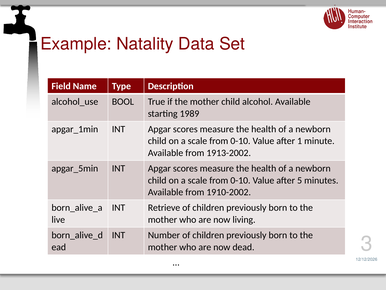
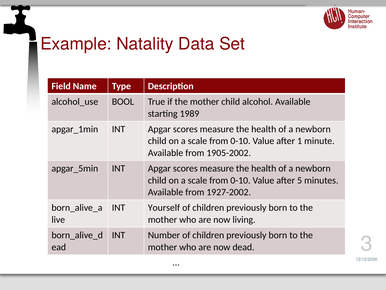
1913-2002: 1913-2002 -> 1905-2002
1910-2002: 1910-2002 -> 1927-2002
Retrieve: Retrieve -> Yourself
